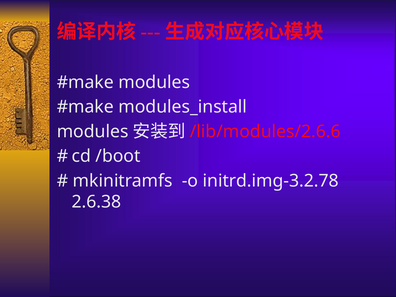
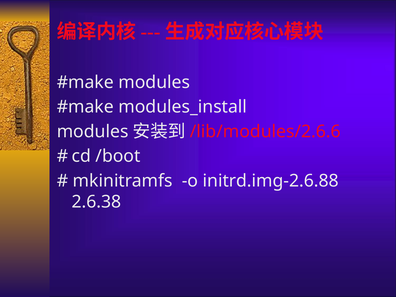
initrd.img-3.2.78: initrd.img-3.2.78 -> initrd.img-2.6.88
